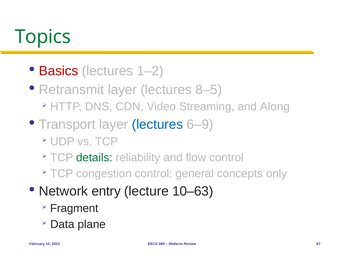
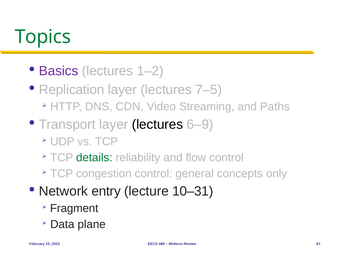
Basics colour: red -> purple
Retransmit: Retransmit -> Replication
8–5: 8–5 -> 7–5
Along: Along -> Paths
lectures at (157, 124) colour: blue -> black
10–63: 10–63 -> 10–31
